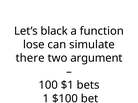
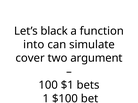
lose: lose -> into
there: there -> cover
